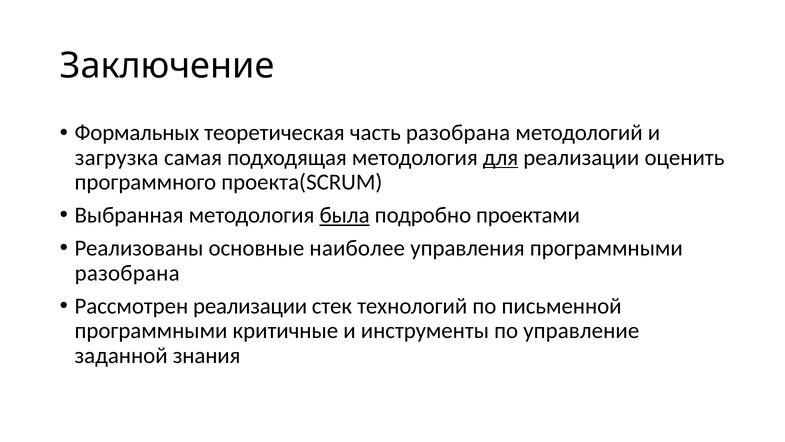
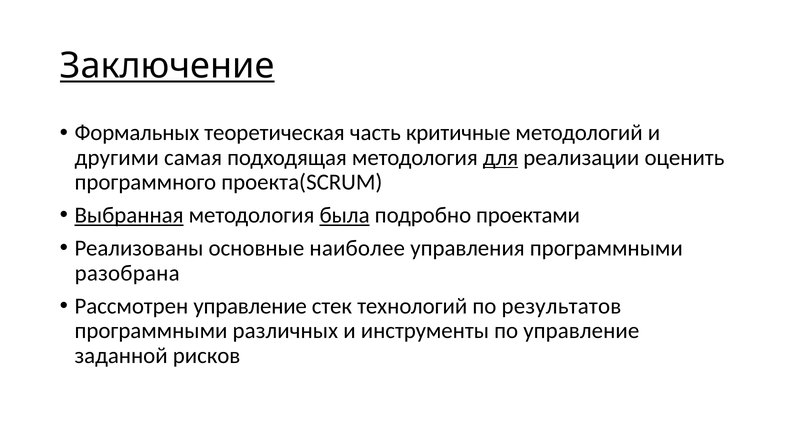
Заключение underline: none -> present
часть разобрана: разобрана -> критичные
загрузка: загрузка -> другими
Выбранная underline: none -> present
Рассмотрен реализации: реализации -> управление
письменной: письменной -> результатов
критичные: критичные -> различных
знания: знания -> рисков
